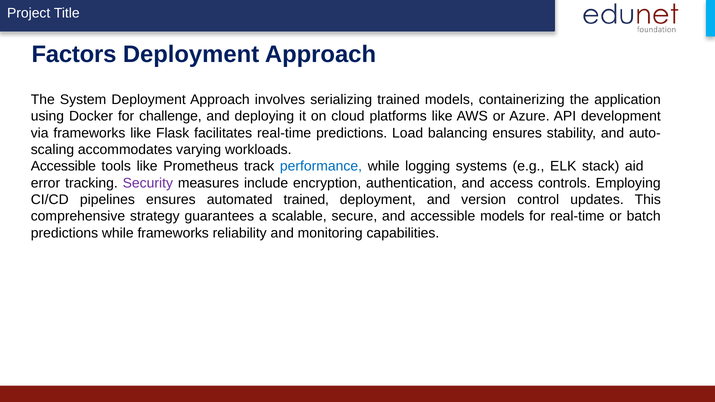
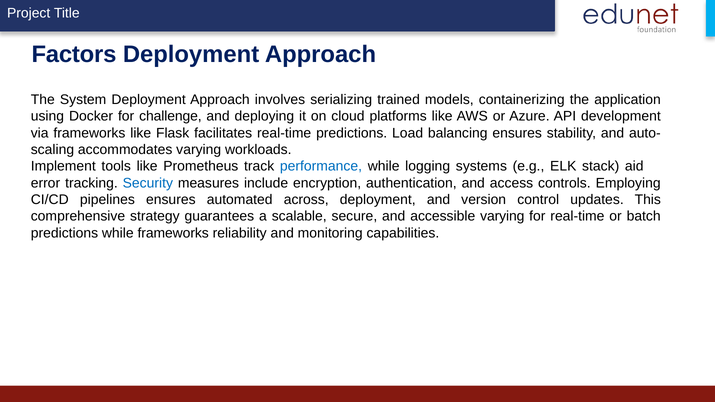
Accessible at (63, 166): Accessible -> Implement
Security colour: purple -> blue
automated trained: trained -> across
accessible models: models -> varying
